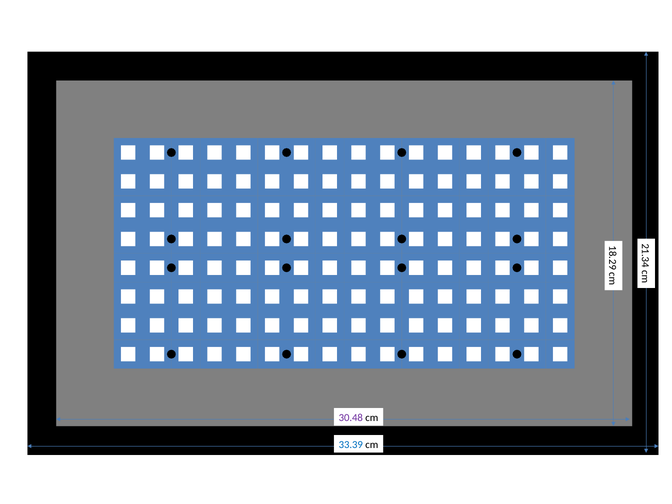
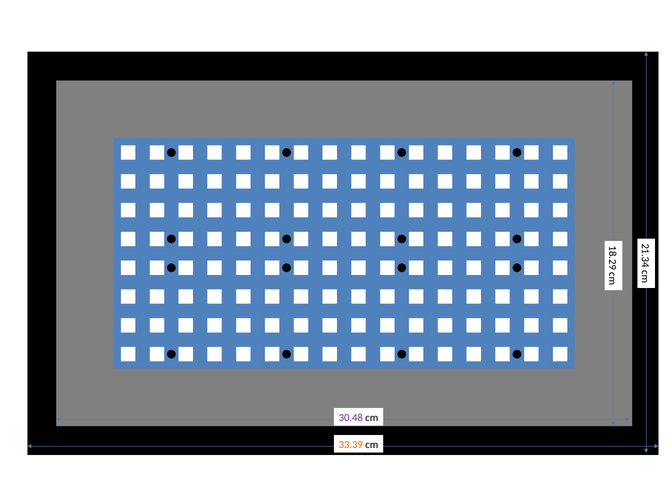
33.39 colour: blue -> orange
